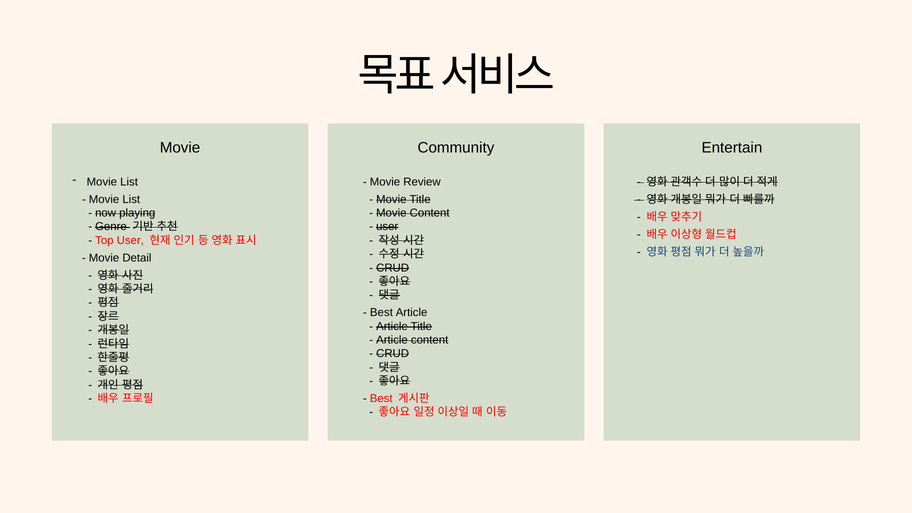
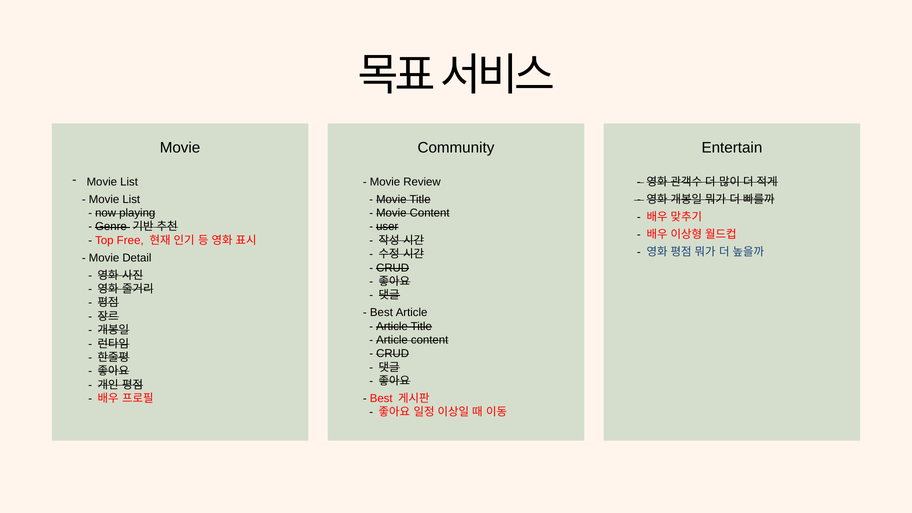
Top User: User -> Free
